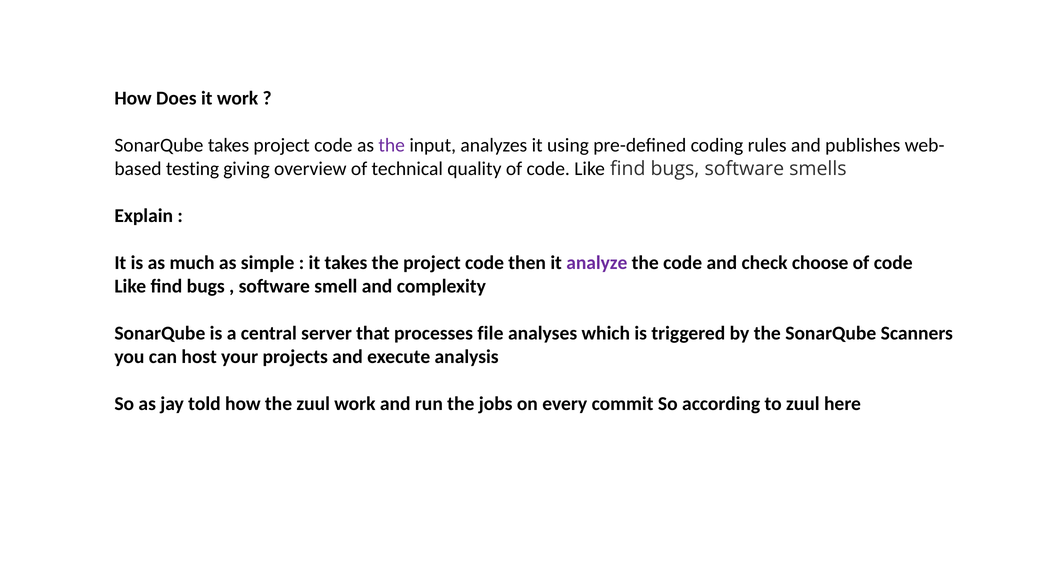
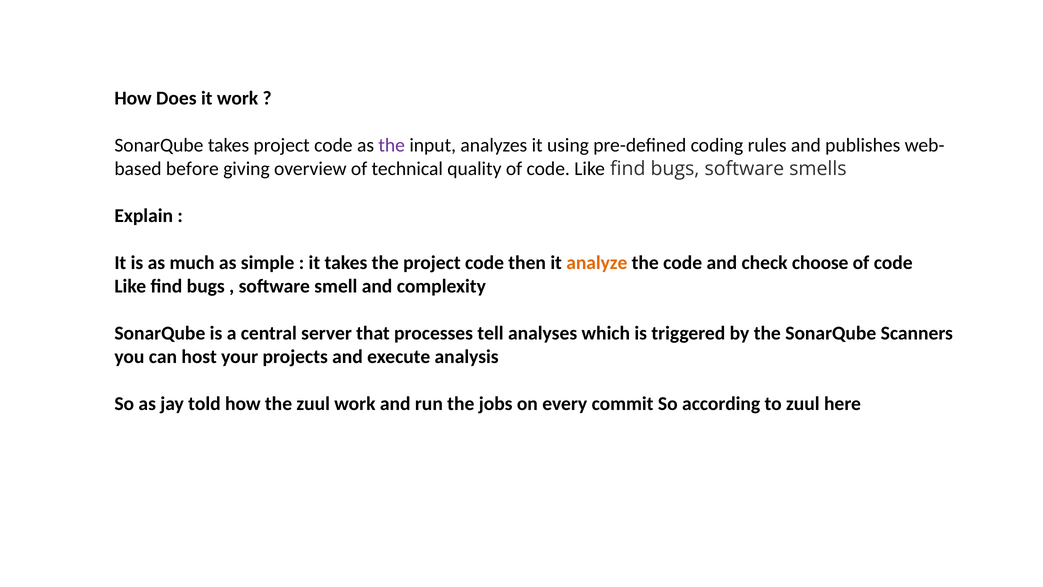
testing: testing -> before
analyze colour: purple -> orange
file: file -> tell
